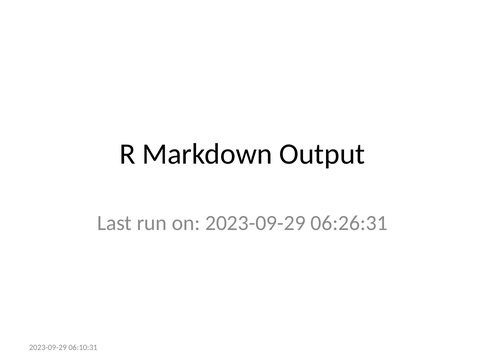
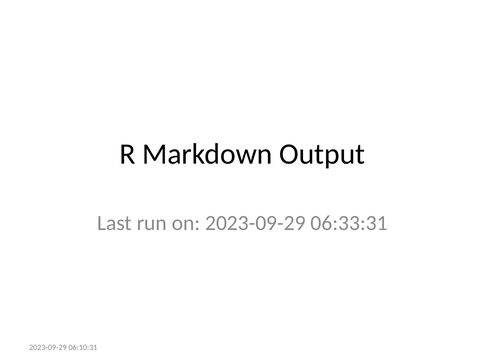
06:26:31: 06:26:31 -> 06:33:31
